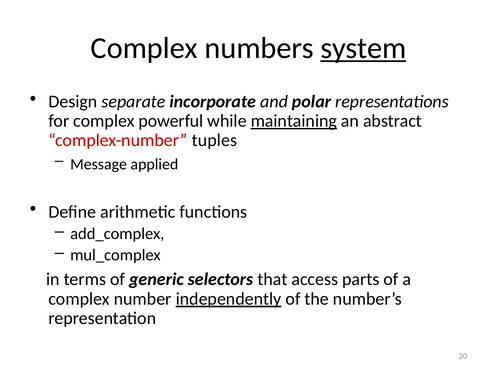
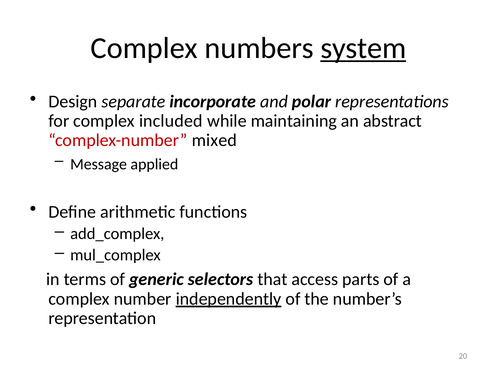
powerful: powerful -> included
maintaining underline: present -> none
tuples: tuples -> mixed
